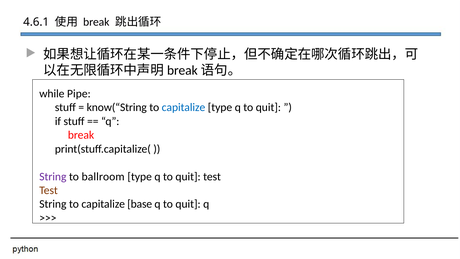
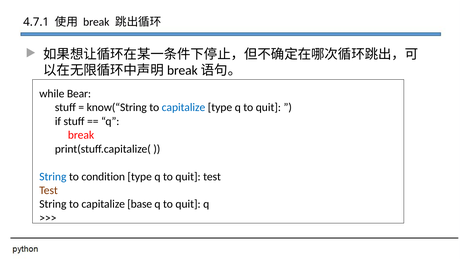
4.6.1: 4.6.1 -> 4.7.1
Pipe: Pipe -> Bear
String at (53, 176) colour: purple -> blue
ballroom: ballroom -> condition
